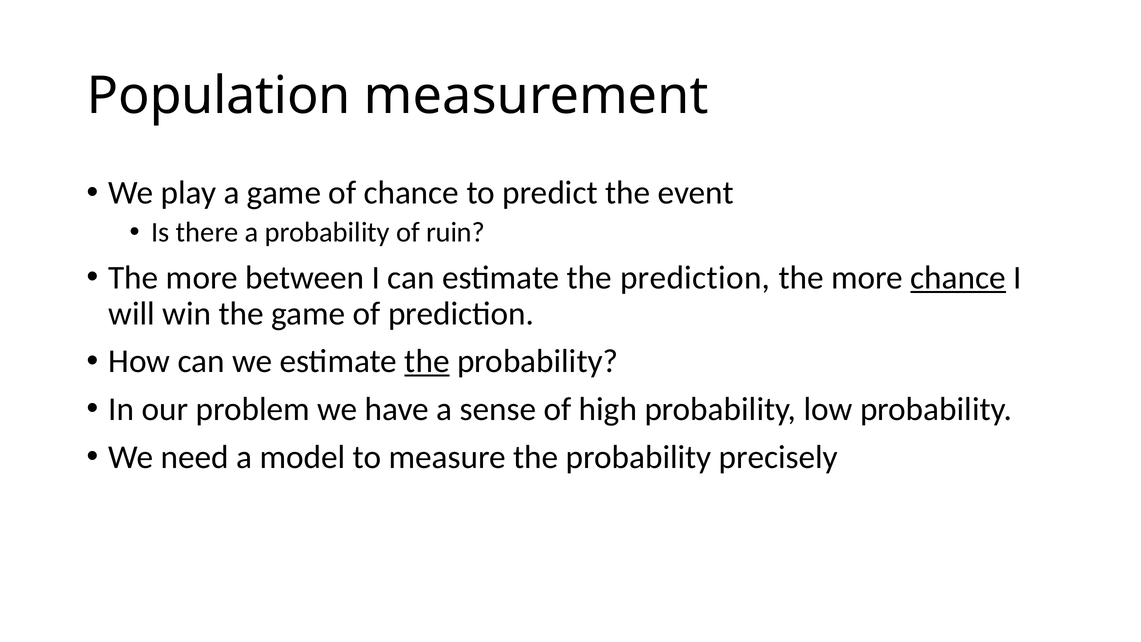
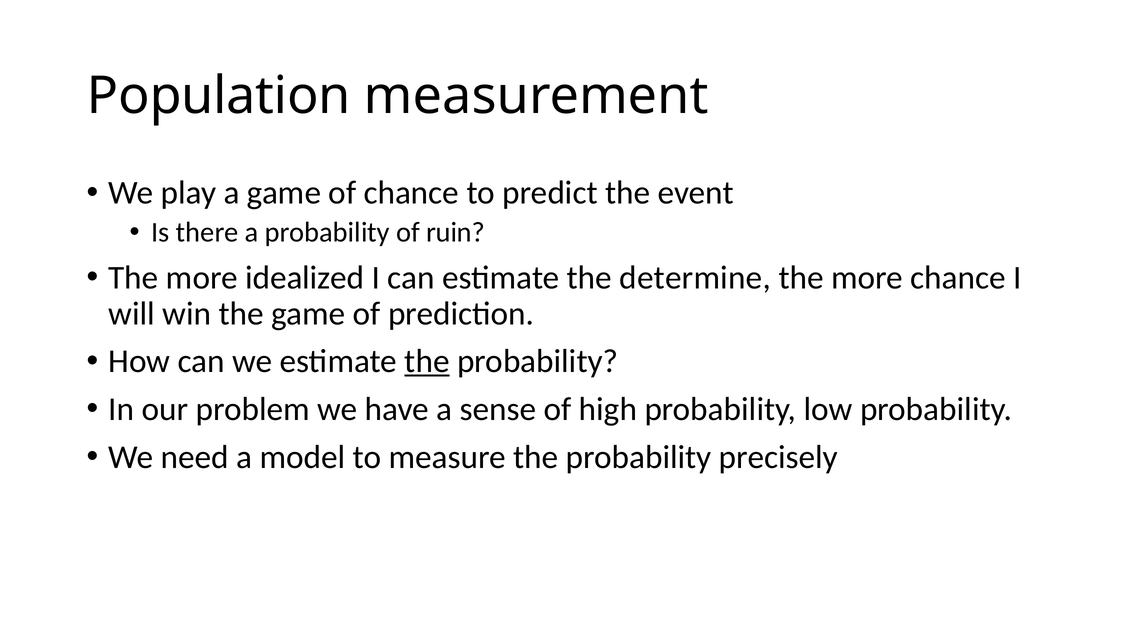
between: between -> idealized
the prediction: prediction -> determine
chance at (958, 277) underline: present -> none
